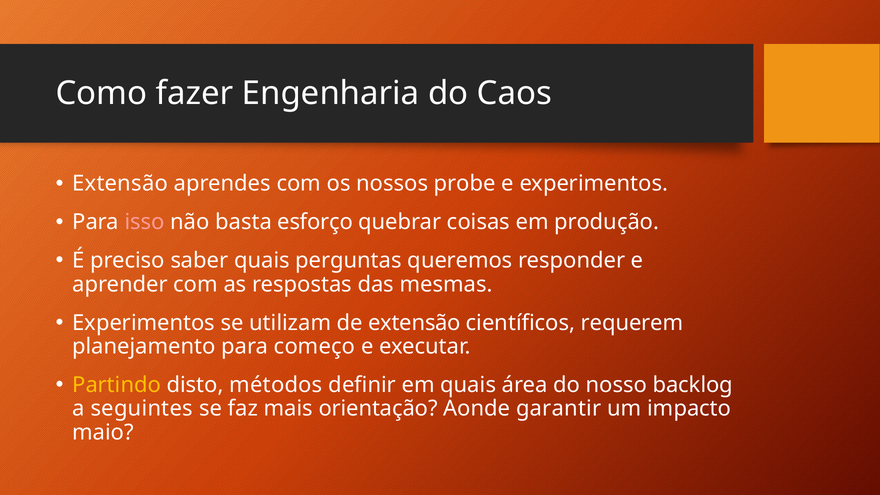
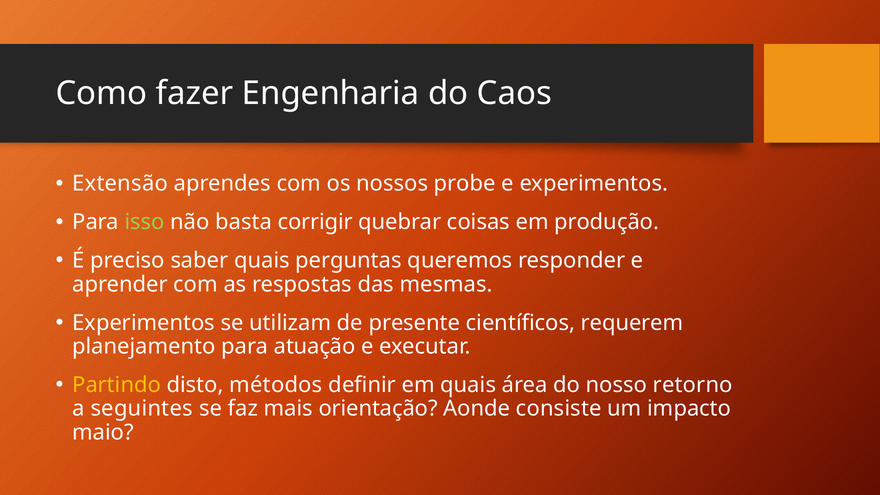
isso colour: pink -> light green
esforço: esforço -> corrigir
de extensão: extensão -> presente
começo: começo -> atuação
backlog: backlog -> retorno
garantir: garantir -> consiste
